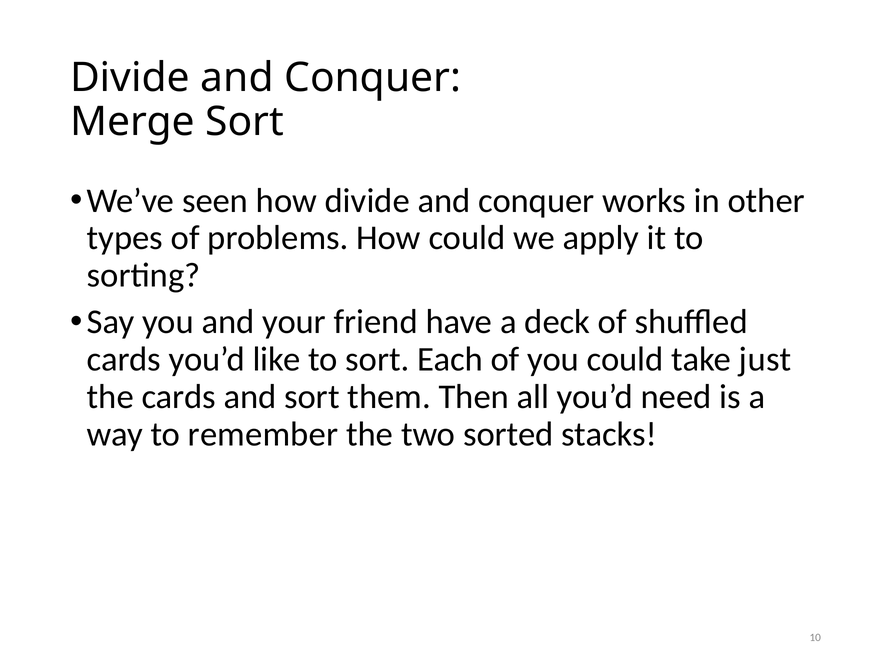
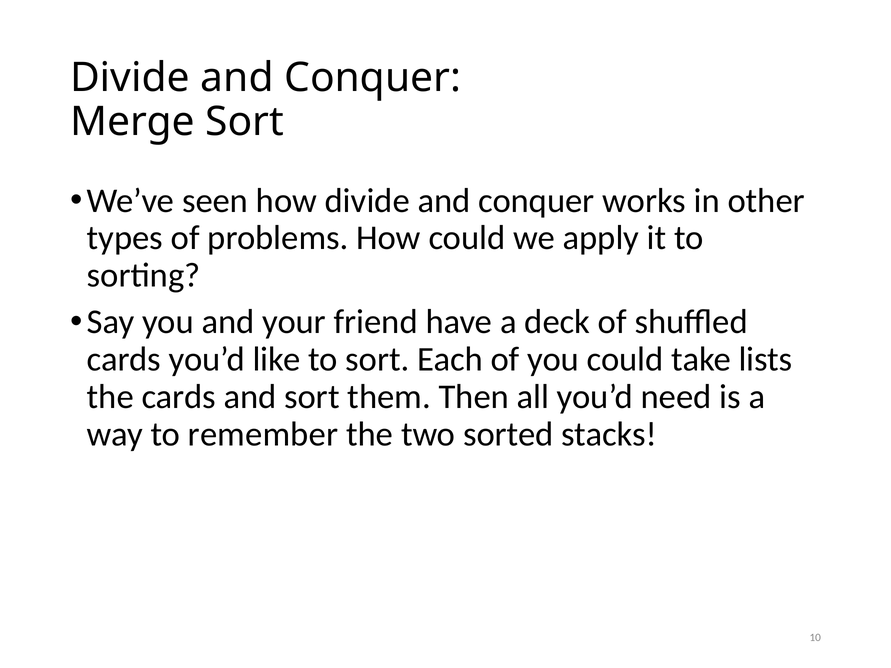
just: just -> lists
